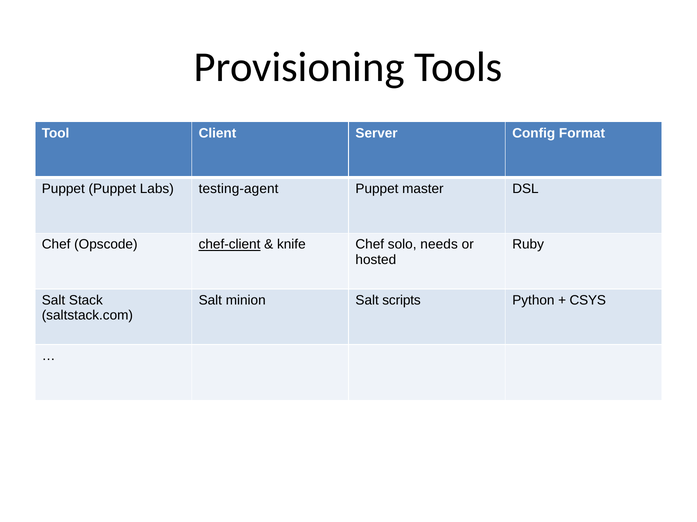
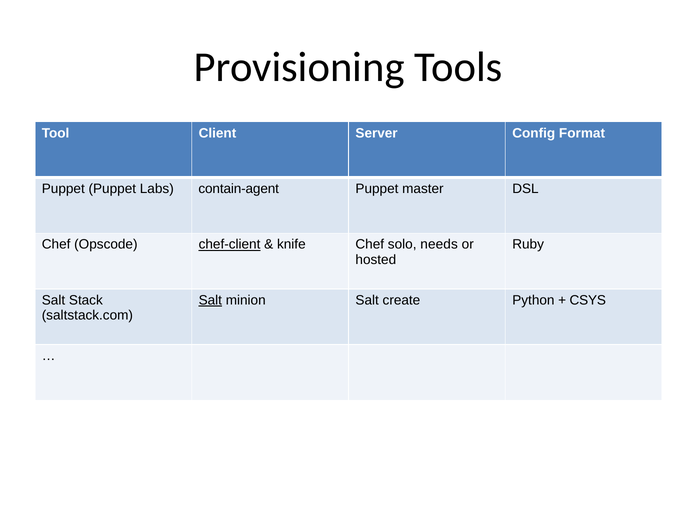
testing-agent: testing-agent -> contain-agent
Salt at (210, 301) underline: none -> present
scripts: scripts -> create
